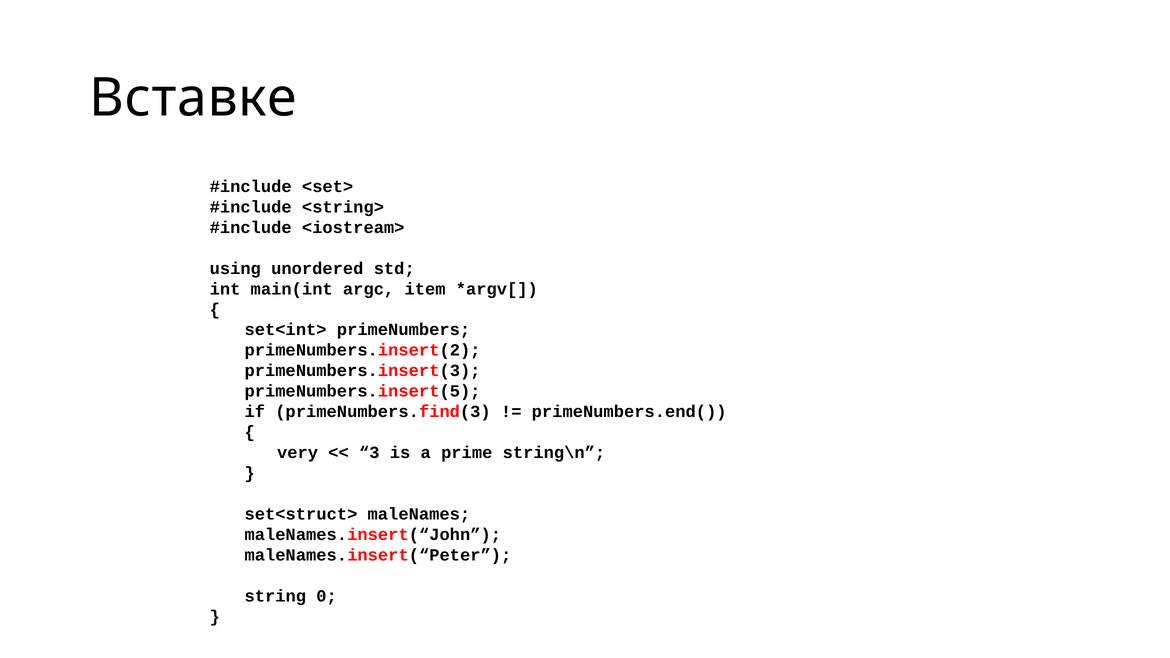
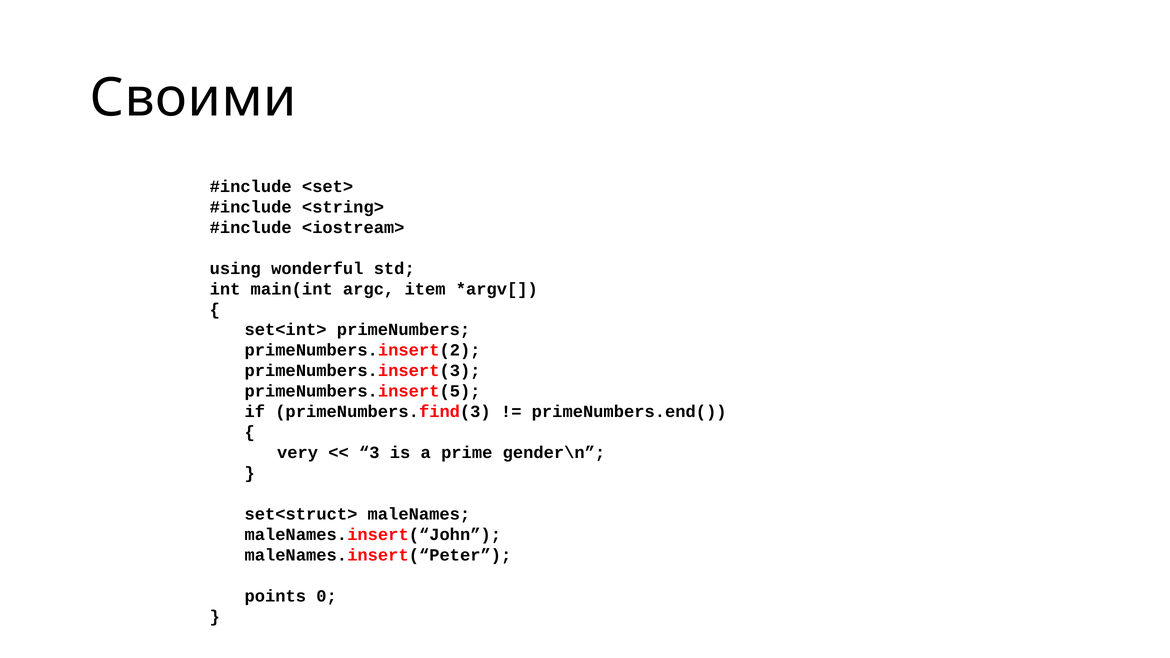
Вставке: Вставке -> Своими
unordered: unordered -> wonderful
string\n: string\n -> gender\n
string: string -> points
